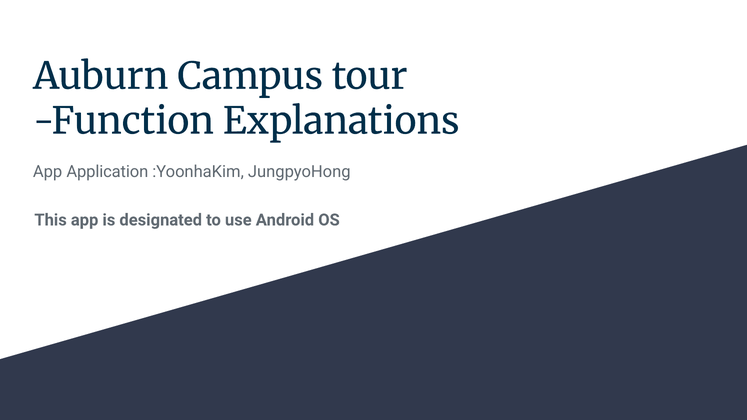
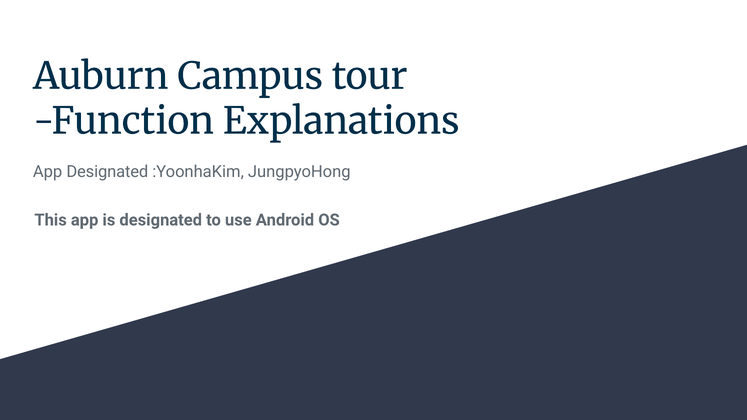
App Application: Application -> Designated
